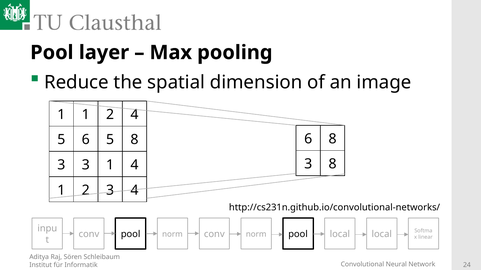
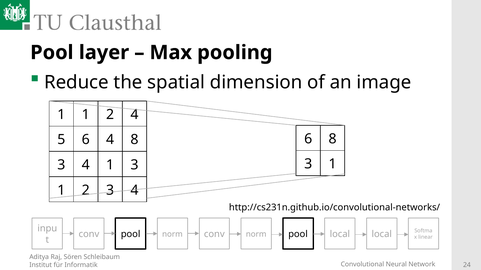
6 5: 5 -> 4
8 at (333, 164): 8 -> 1
3 at (86, 165): 3 -> 4
1 4: 4 -> 3
